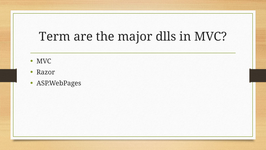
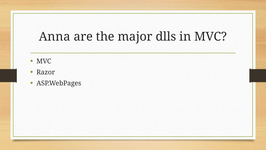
Term: Term -> Anna
